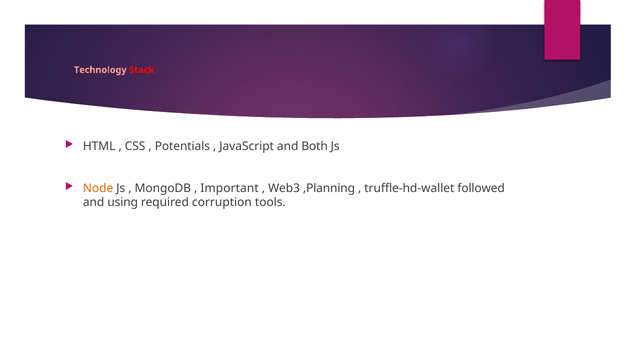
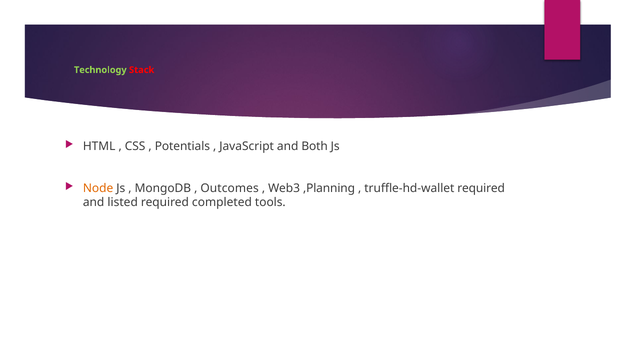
Technology colour: pink -> light green
Important: Important -> Outcomes
truffle-hd-wallet followed: followed -> required
using: using -> listed
corruption: corruption -> completed
